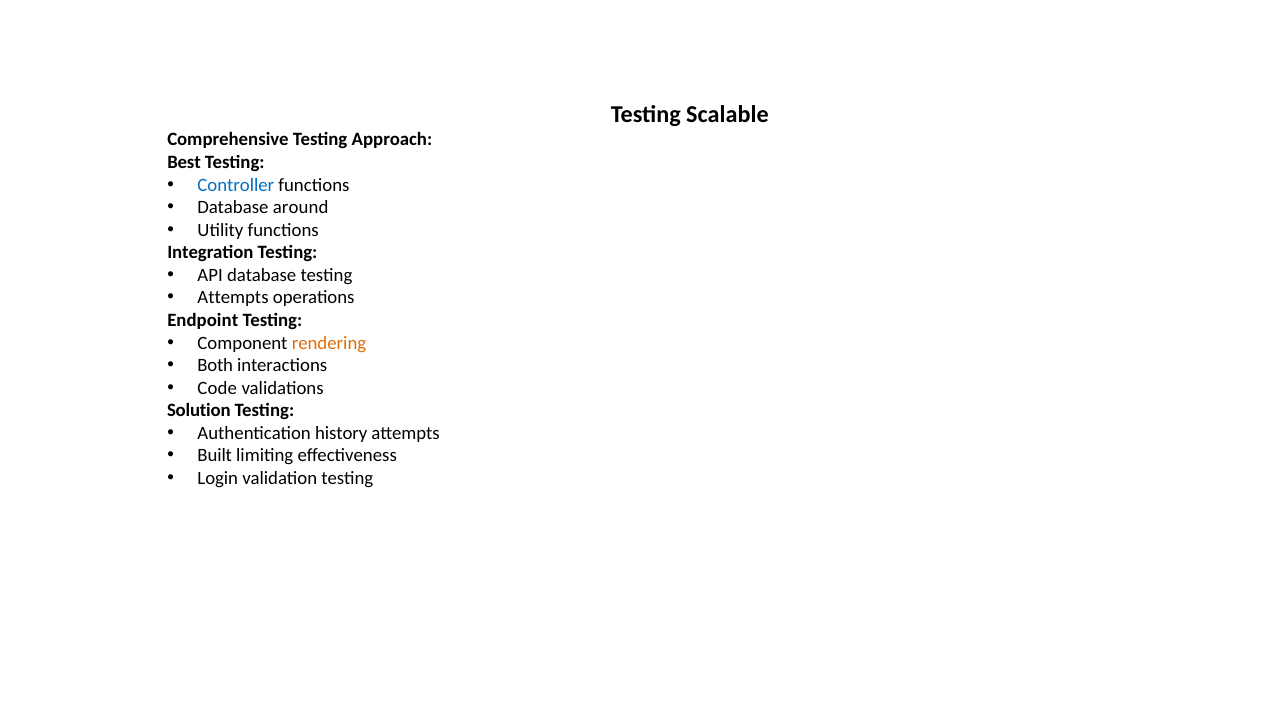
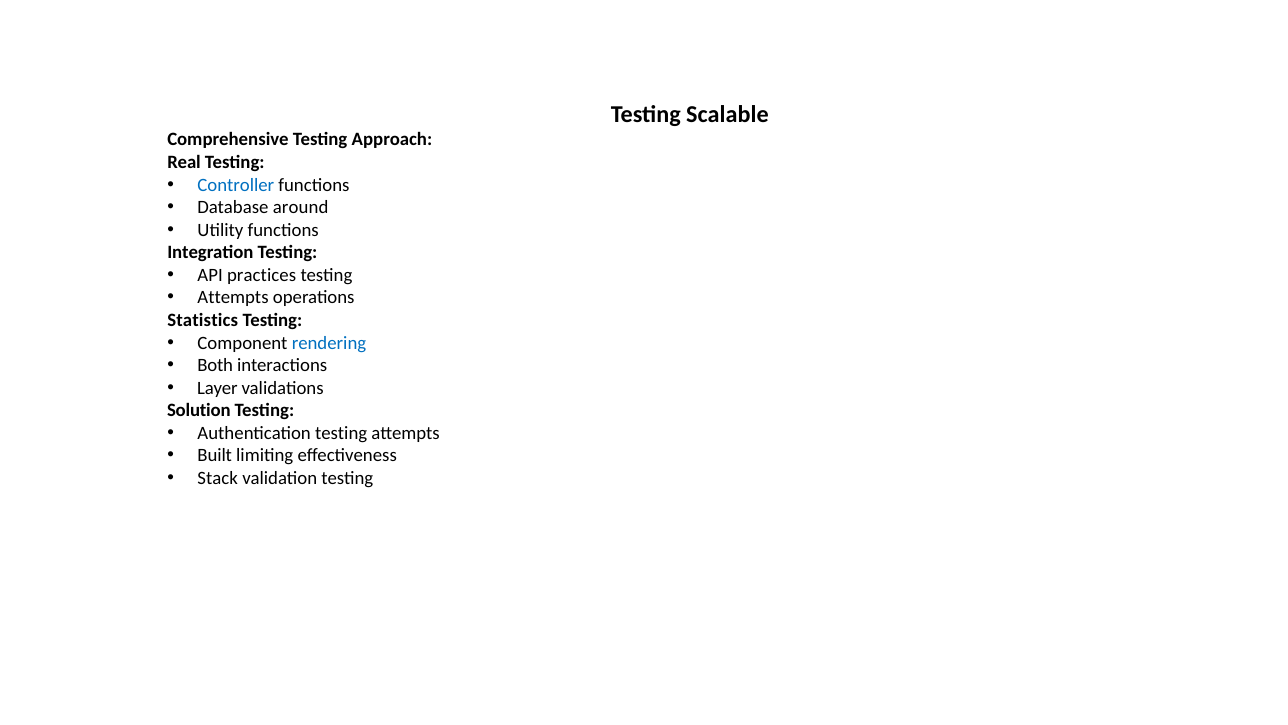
Best: Best -> Real
API database: database -> practices
Endpoint: Endpoint -> Statistics
rendering colour: orange -> blue
Code: Code -> Layer
Authentication history: history -> testing
Login: Login -> Stack
